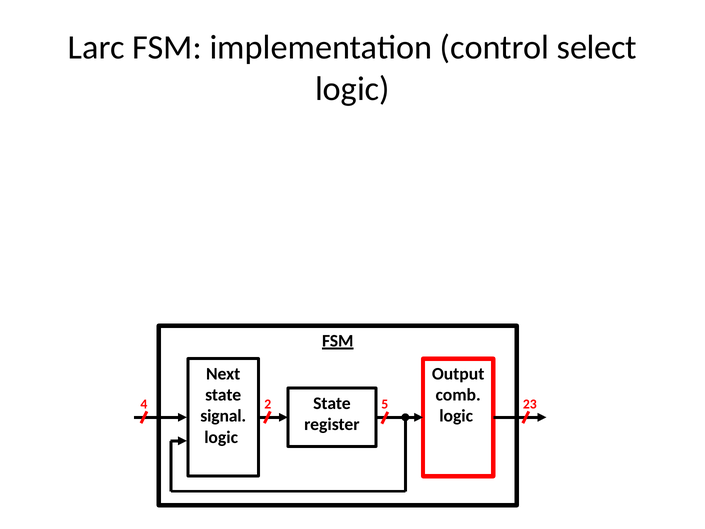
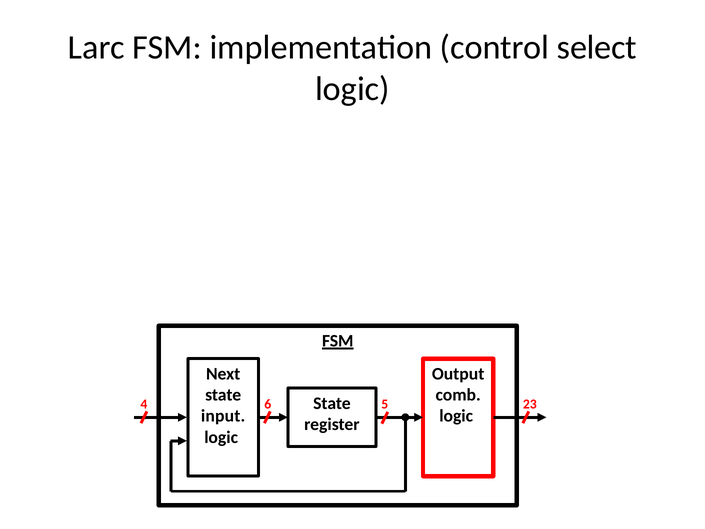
2: 2 -> 6
signal: signal -> input
